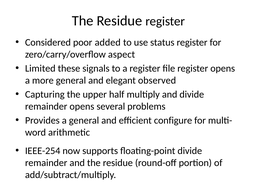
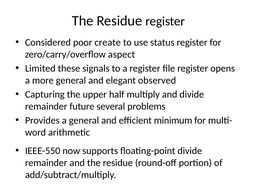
added: added -> create
remainder opens: opens -> future
configure: configure -> minimum
IEEE-254: IEEE-254 -> IEEE-550
